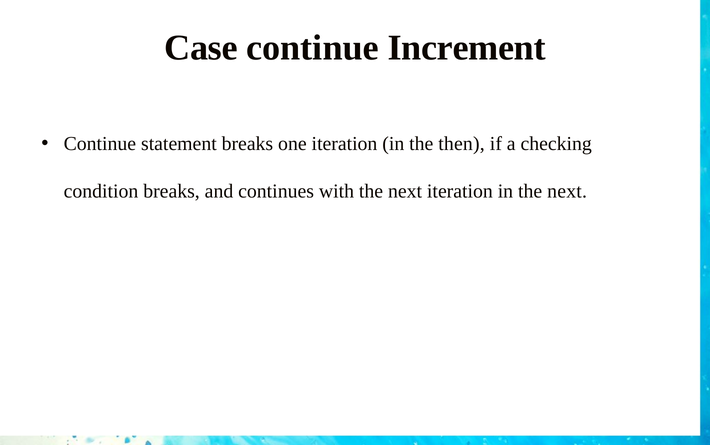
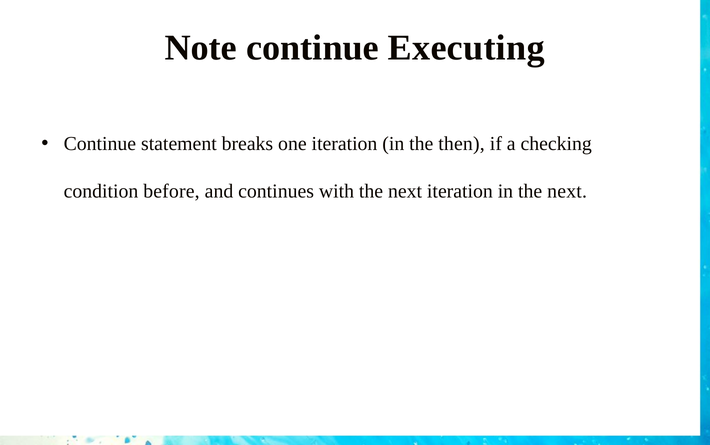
Case: Case -> Note
Increment: Increment -> Executing
condition breaks: breaks -> before
